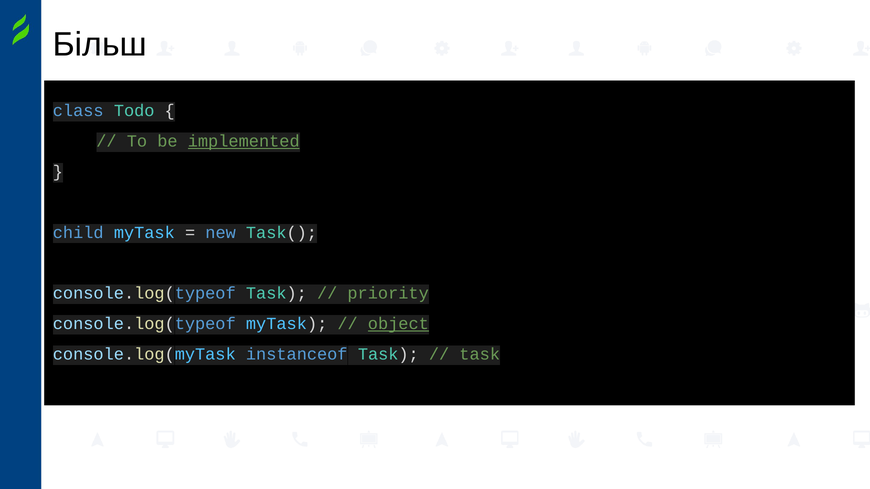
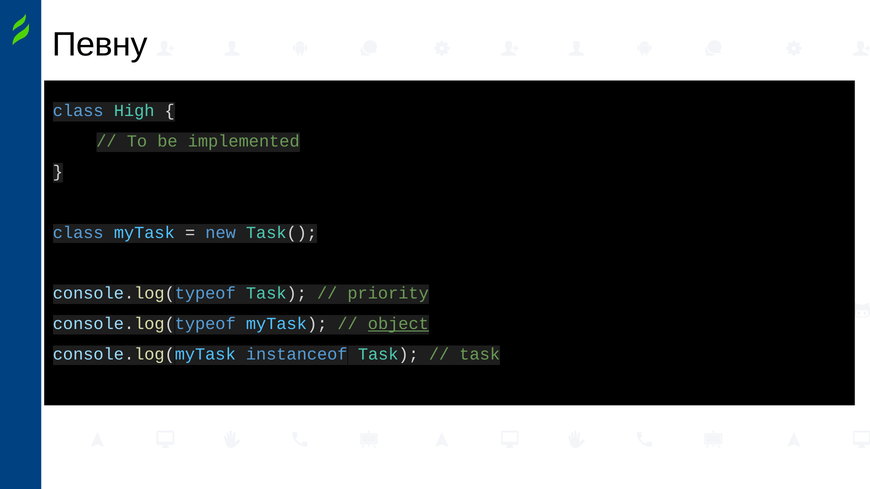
Більш: Більш -> Певну
Todo: Todo -> High
implemented underline: present -> none
child at (78, 233): child -> class
